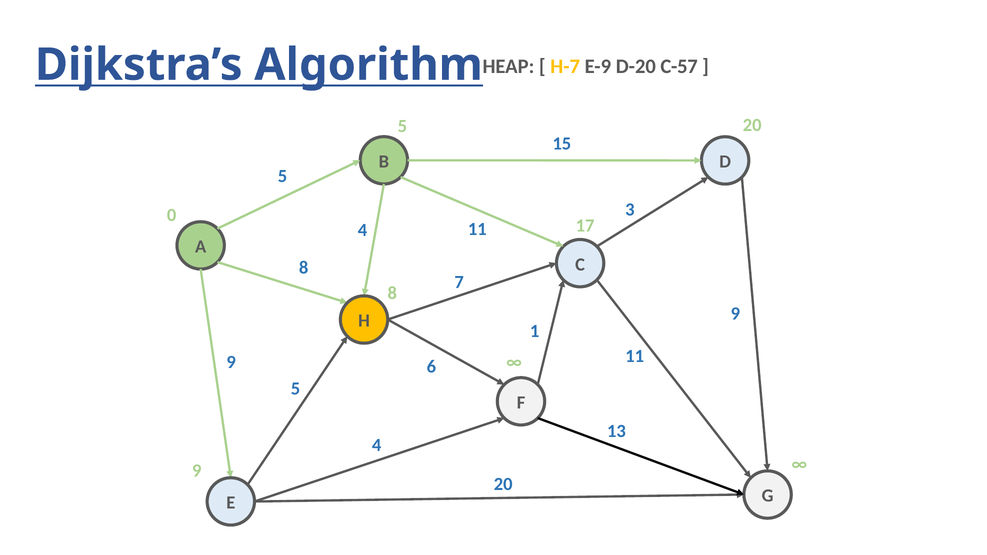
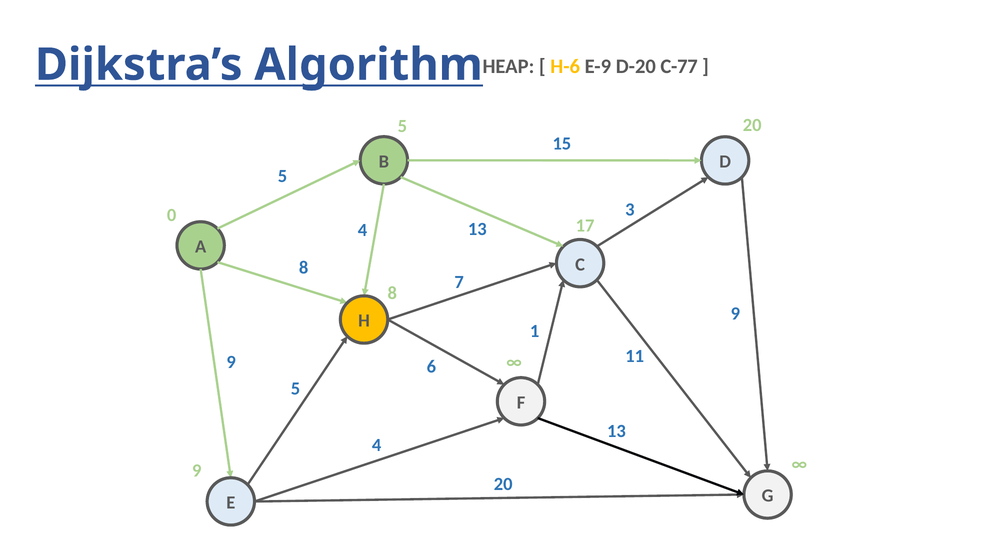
H-7: H-7 -> H-6
C-57: C-57 -> C-77
4 11: 11 -> 13
